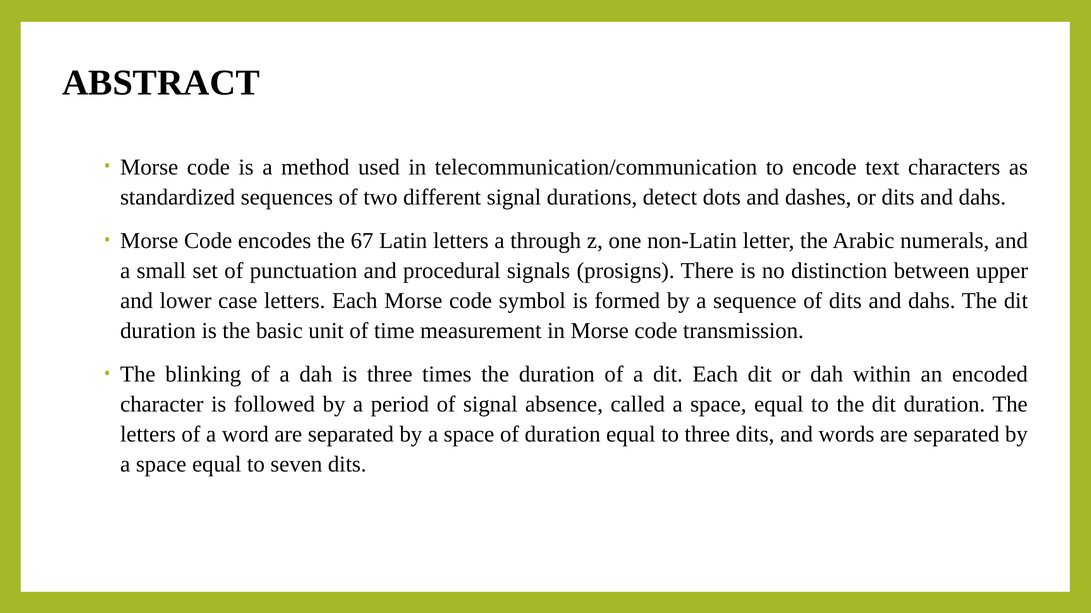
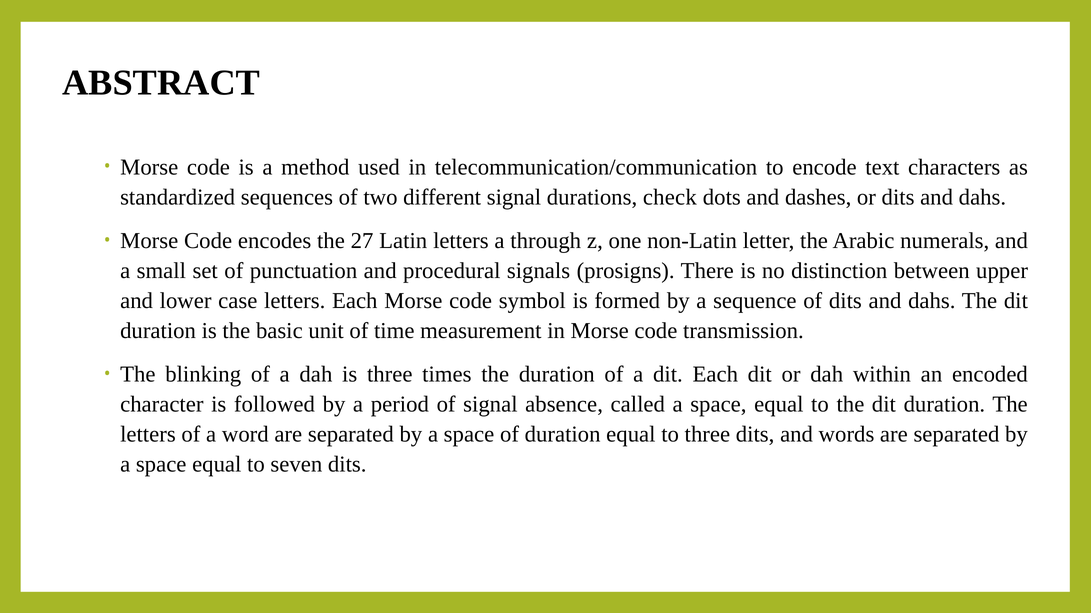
detect: detect -> check
67: 67 -> 27
